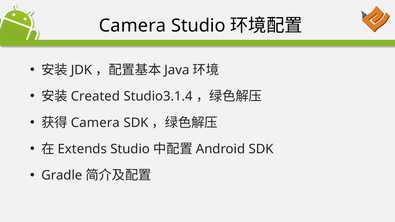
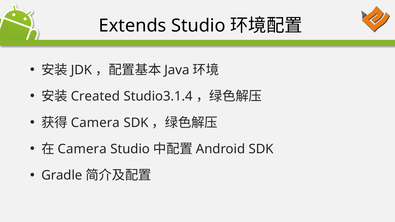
Camera at (132, 26): Camera -> Extends
Extends at (82, 149): Extends -> Camera
